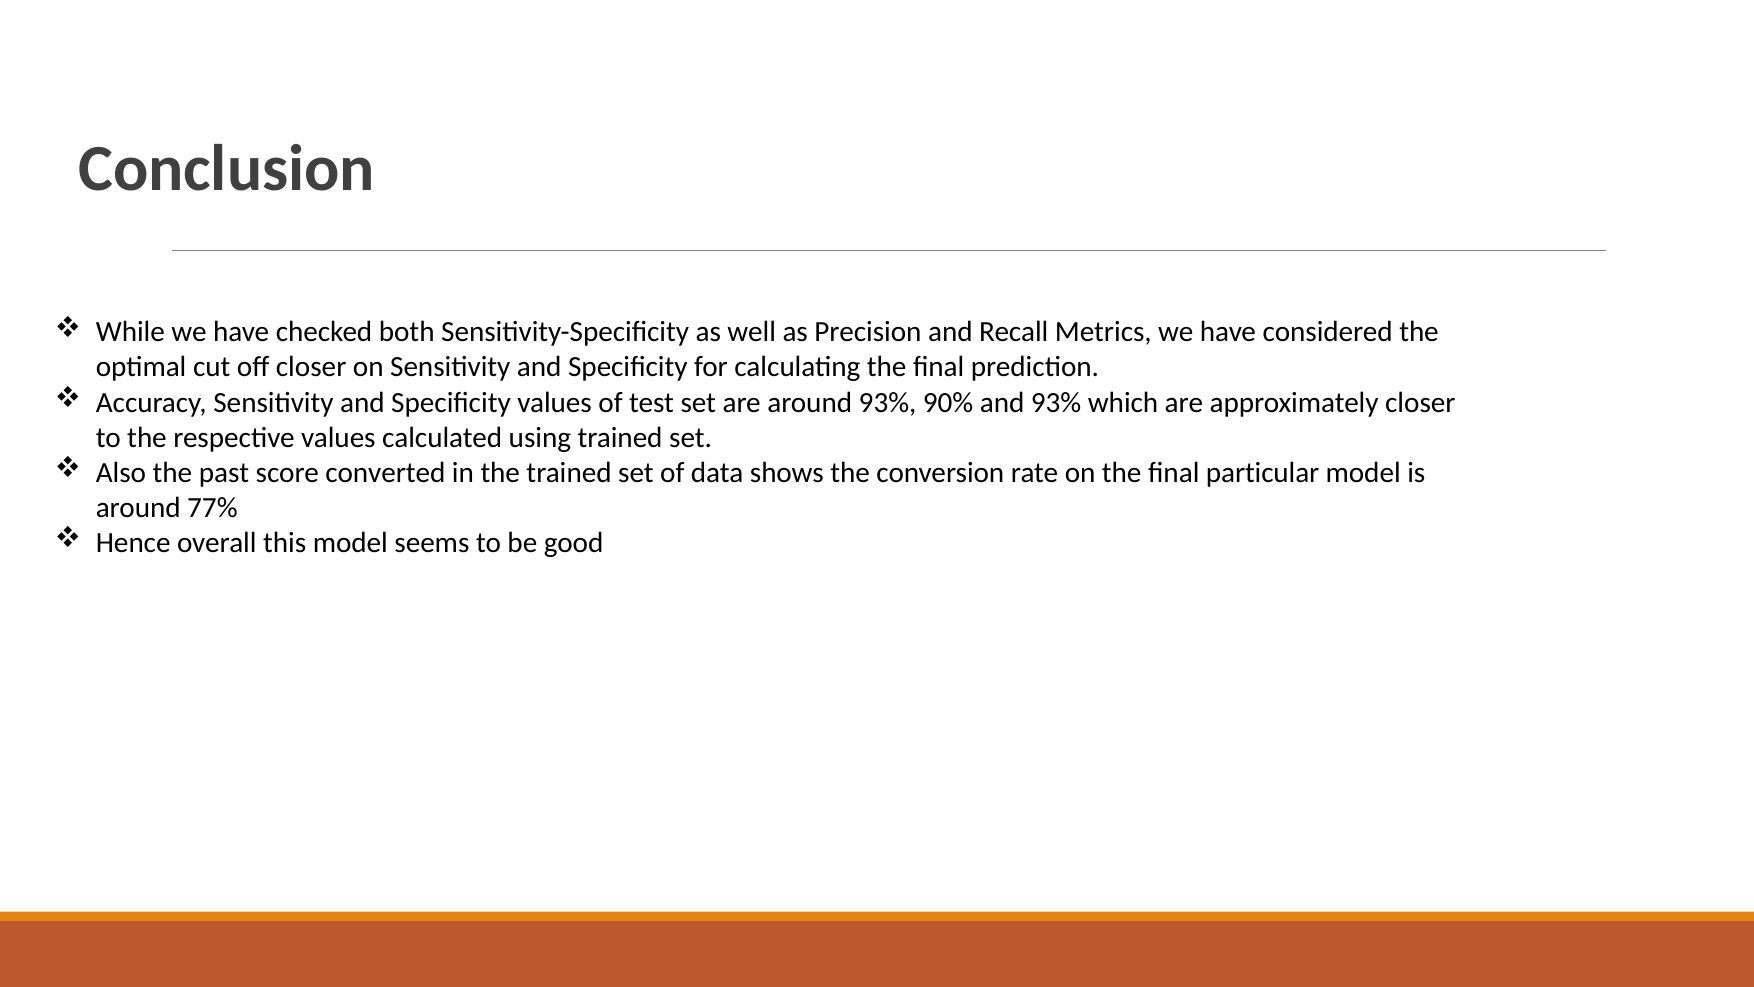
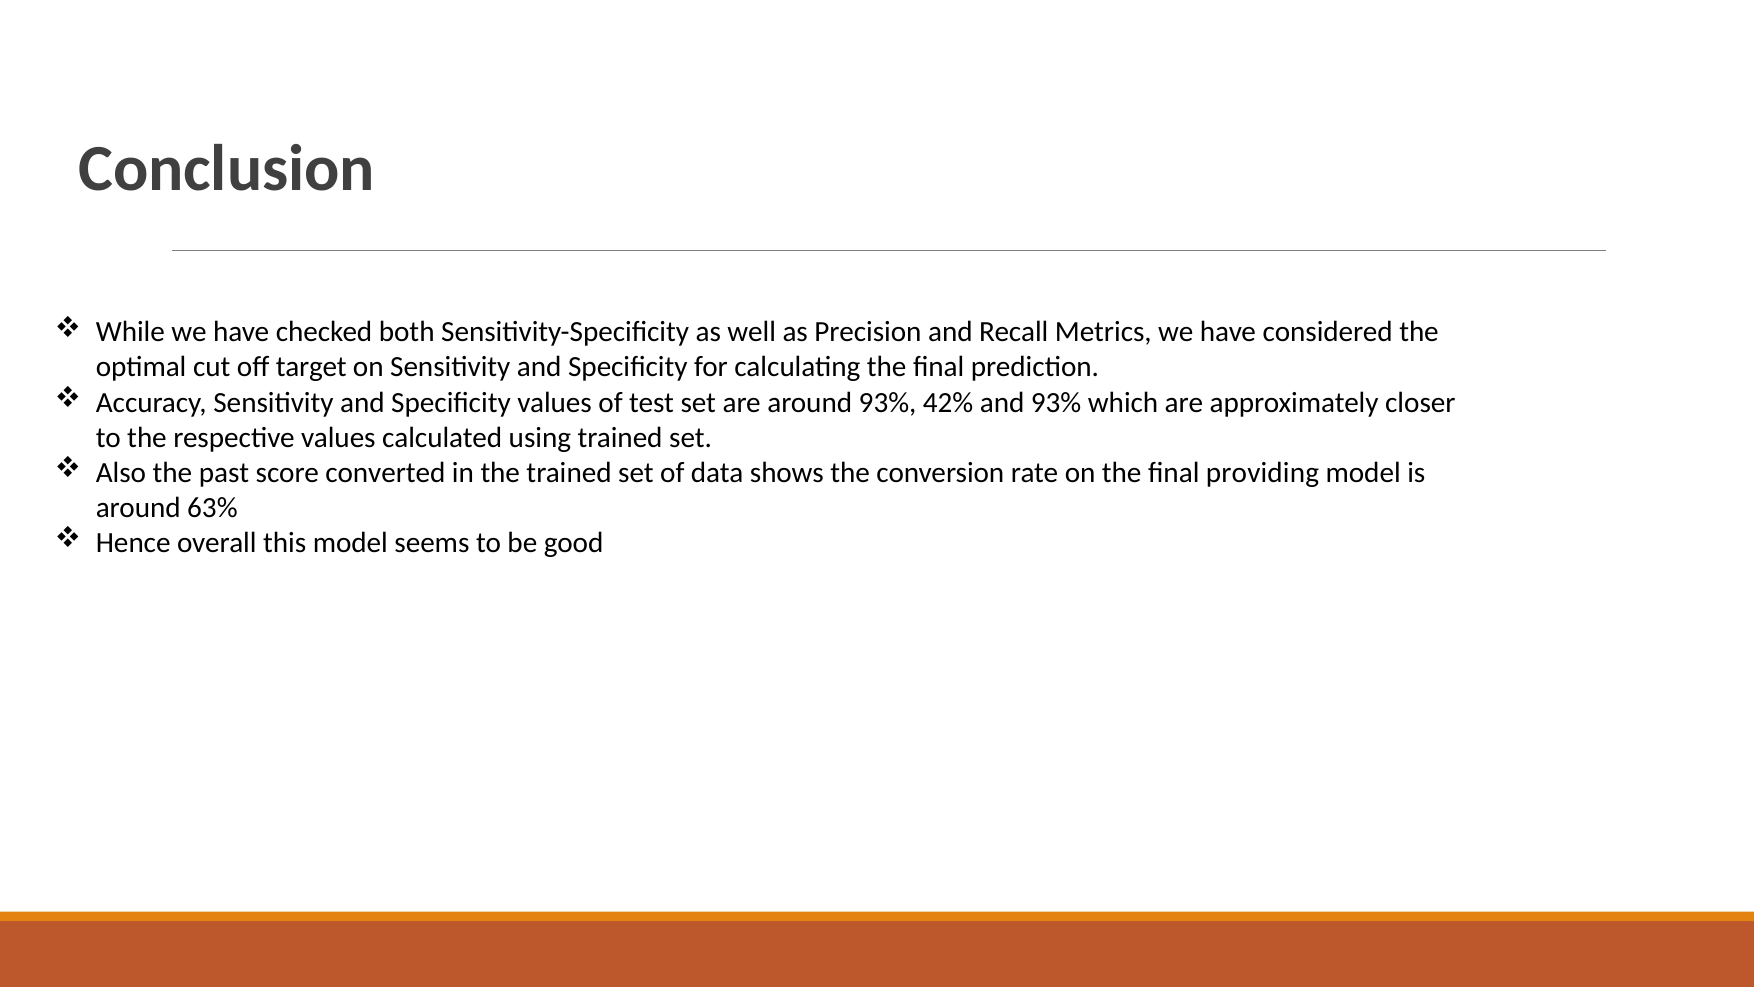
off closer: closer -> target
90%: 90% -> 42%
particular: particular -> providing
77%: 77% -> 63%
